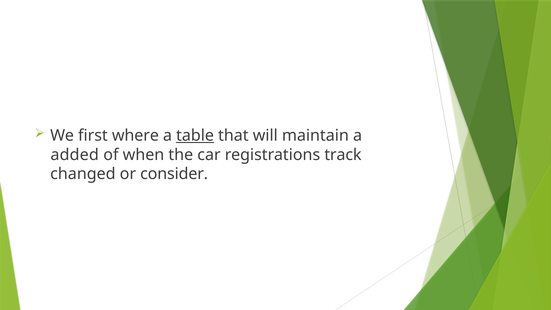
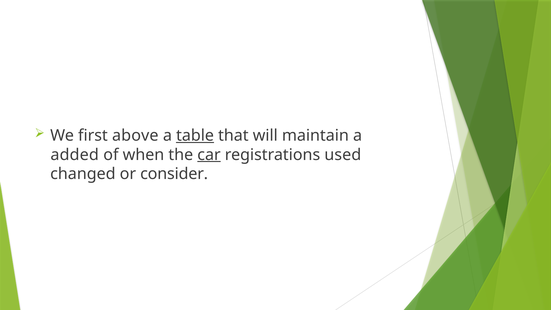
where: where -> above
car underline: none -> present
track: track -> used
